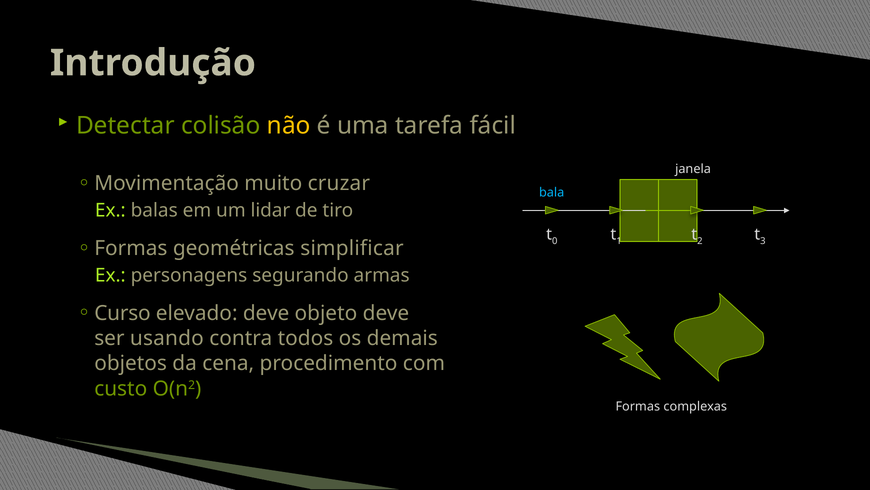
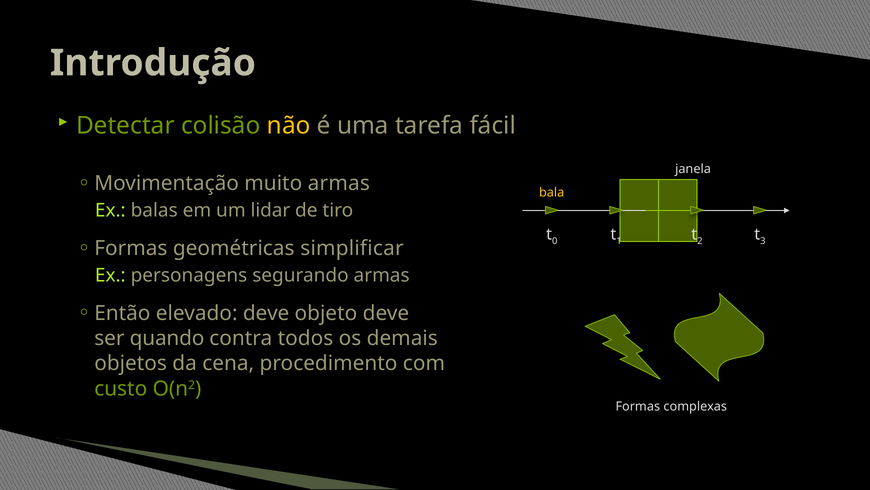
muito cruzar: cruzar -> armas
bala colour: light blue -> yellow
Curso: Curso -> Então
usando: usando -> quando
